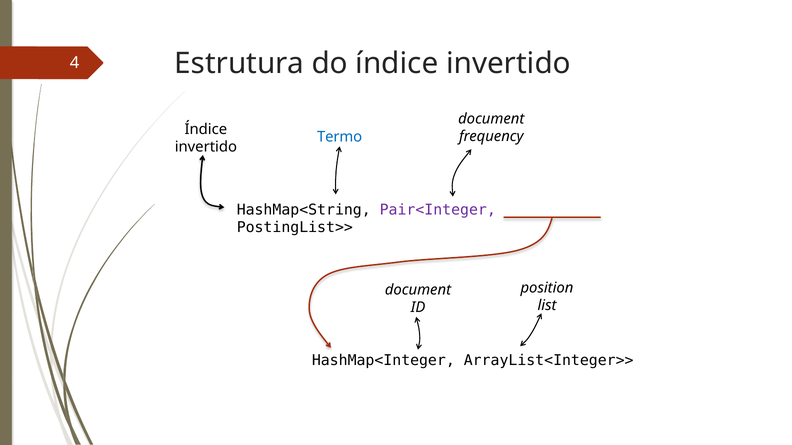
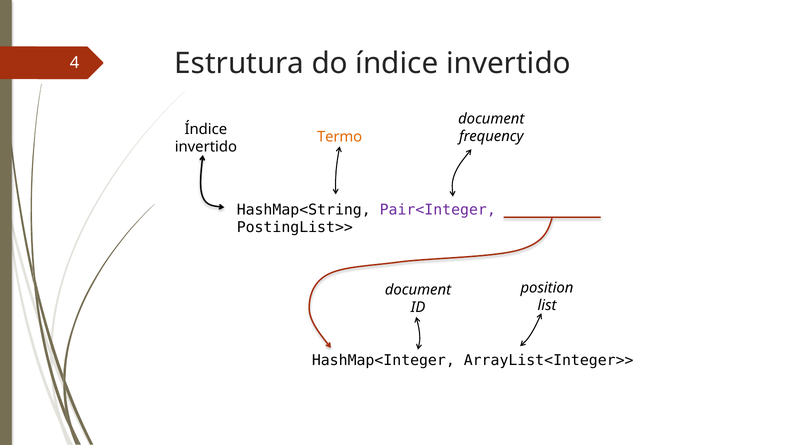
Termo colour: blue -> orange
